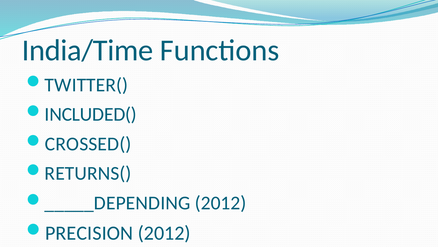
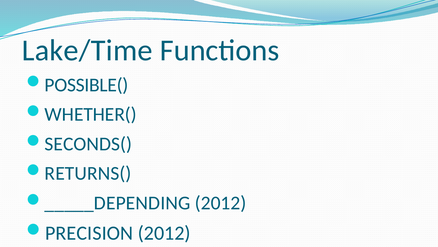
India/Time: India/Time -> Lake/Time
TWITTER(: TWITTER( -> POSSIBLE(
INCLUDED(: INCLUDED( -> WHETHER(
CROSSED(: CROSSED( -> SECONDS(
